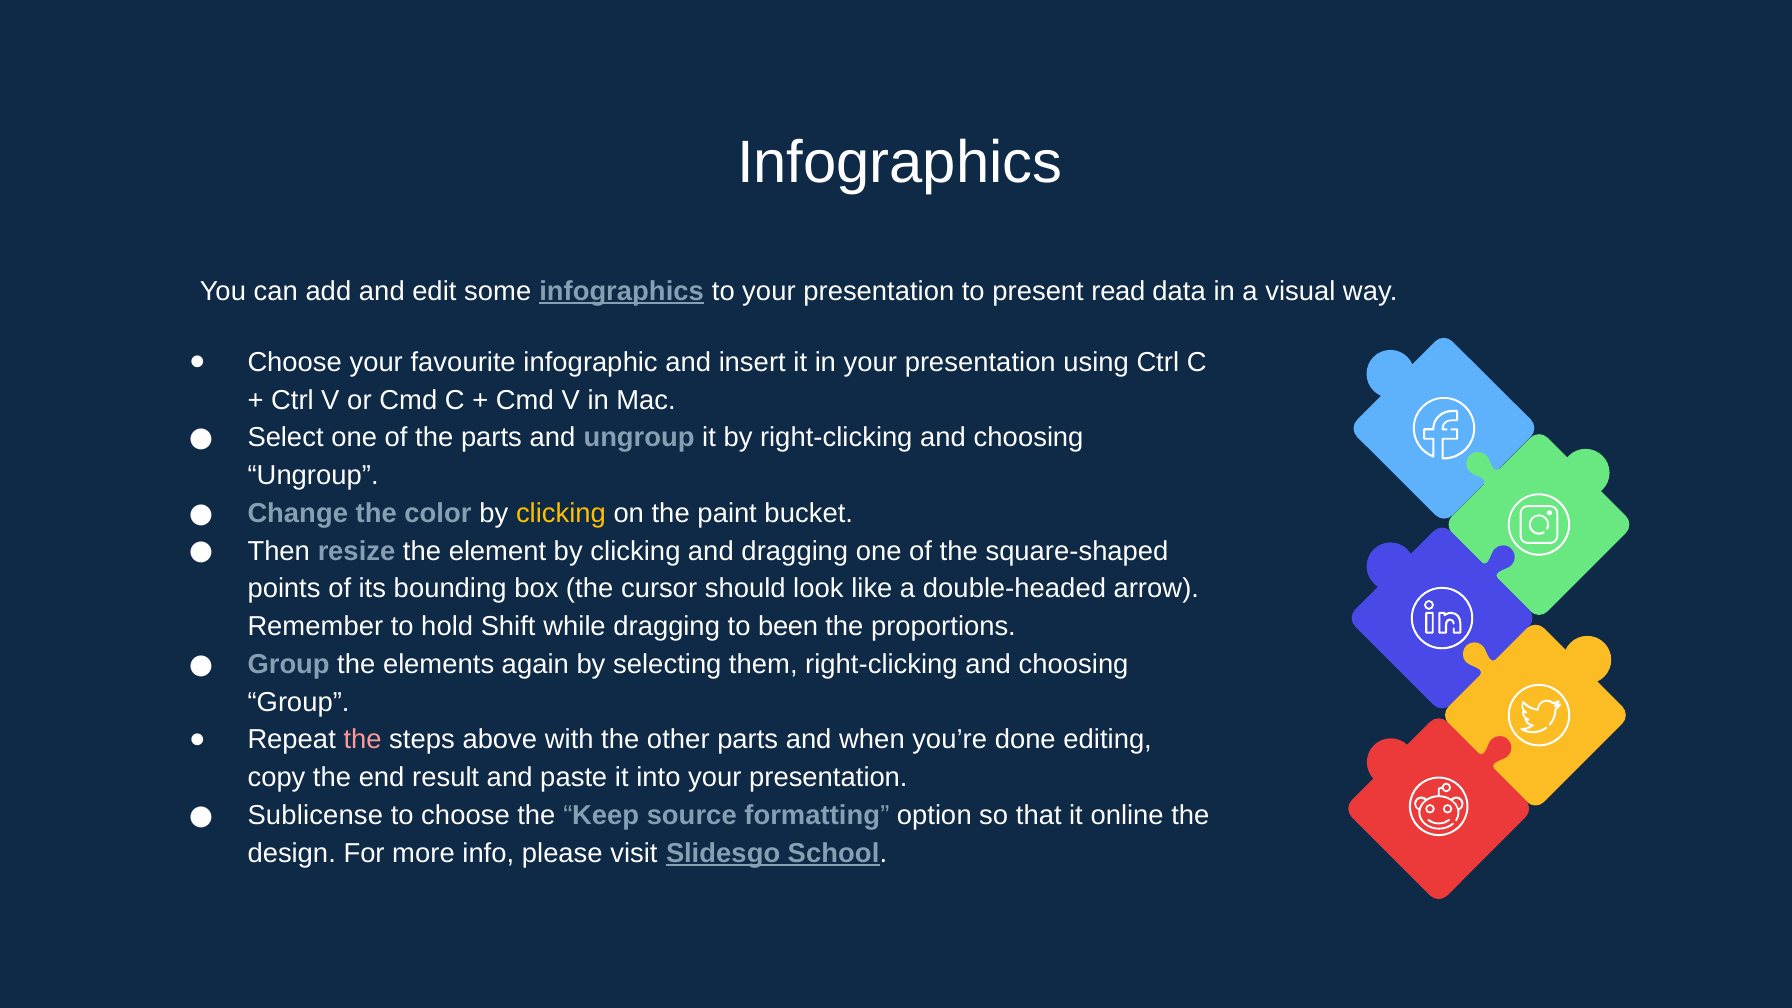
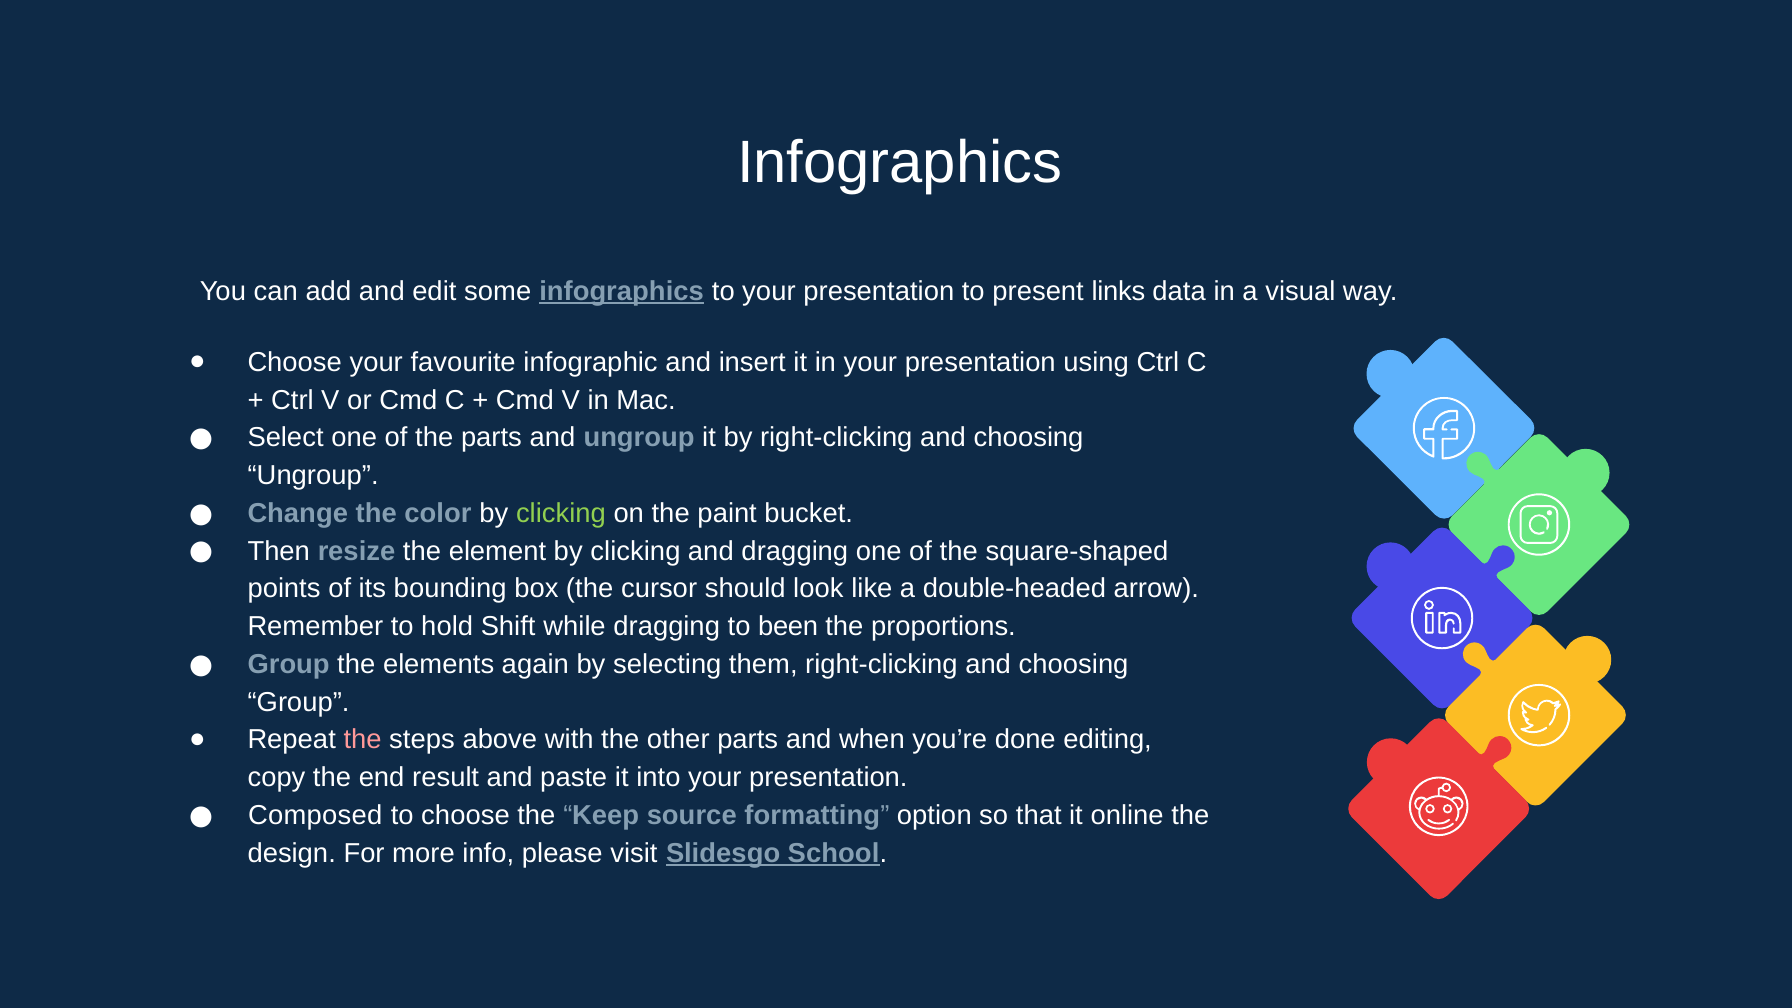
read: read -> links
clicking at (561, 513) colour: yellow -> light green
Sublicense: Sublicense -> Composed
